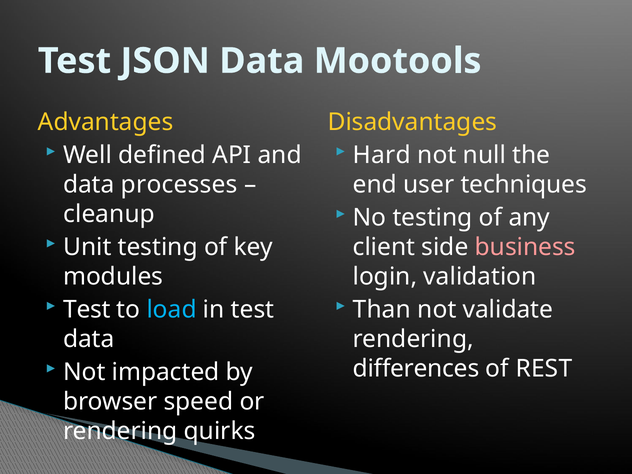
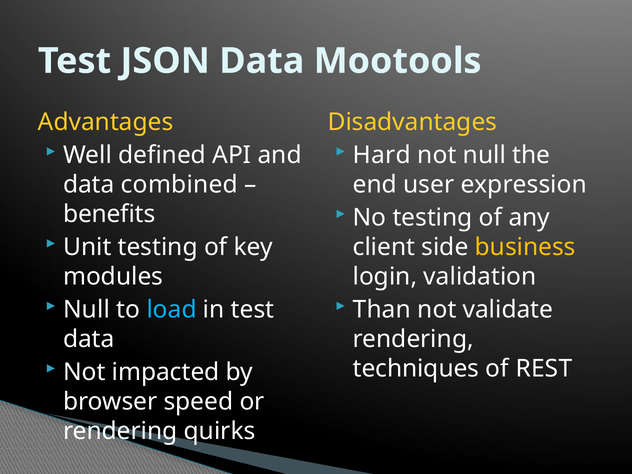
processes: processes -> combined
techniques: techniques -> expression
cleanup: cleanup -> benefits
business colour: pink -> yellow
Test at (87, 310): Test -> Null
differences: differences -> techniques
